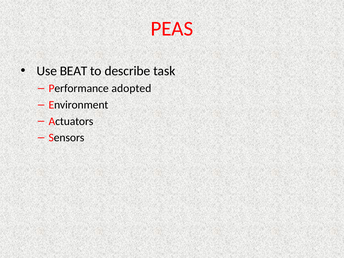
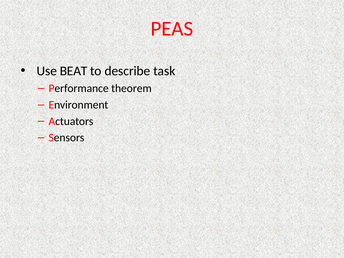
adopted: adopted -> theorem
